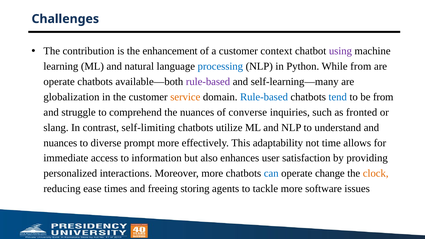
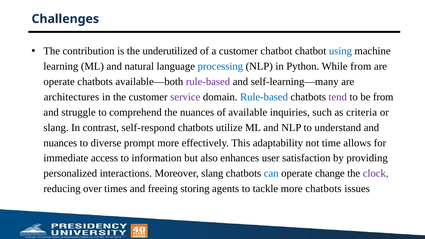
enhancement: enhancement -> underutilized
customer context: context -> chatbot
using colour: purple -> blue
globalization: globalization -> architectures
service colour: orange -> purple
tend colour: blue -> purple
converse: converse -> available
fronted: fronted -> criteria
self-limiting: self-limiting -> self-respond
Moreover more: more -> slang
clock colour: orange -> purple
ease: ease -> over
more software: software -> chatbots
